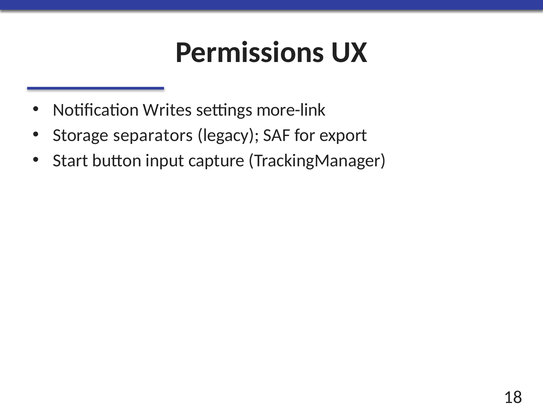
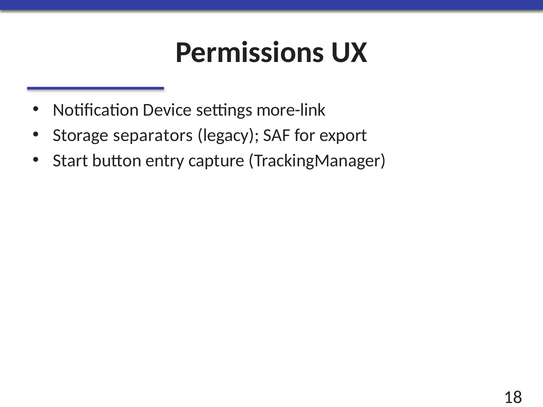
Writes: Writes -> Device
input: input -> entry
